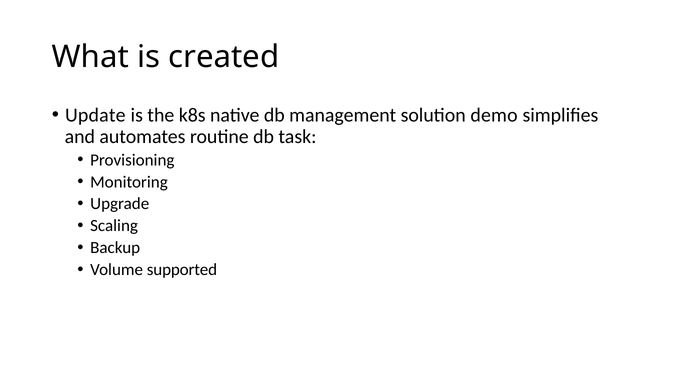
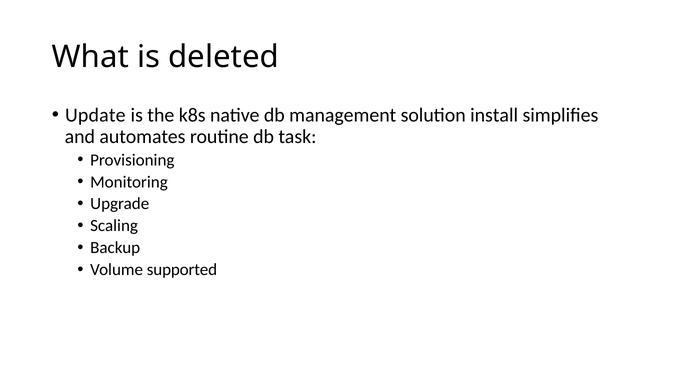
created: created -> deleted
demo: demo -> install
